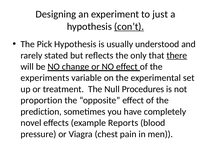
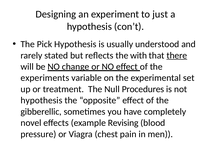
con’t underline: present -> none
only: only -> with
proportion at (41, 101): proportion -> hypothesis
prediction: prediction -> gibberellic
Reports: Reports -> Revising
